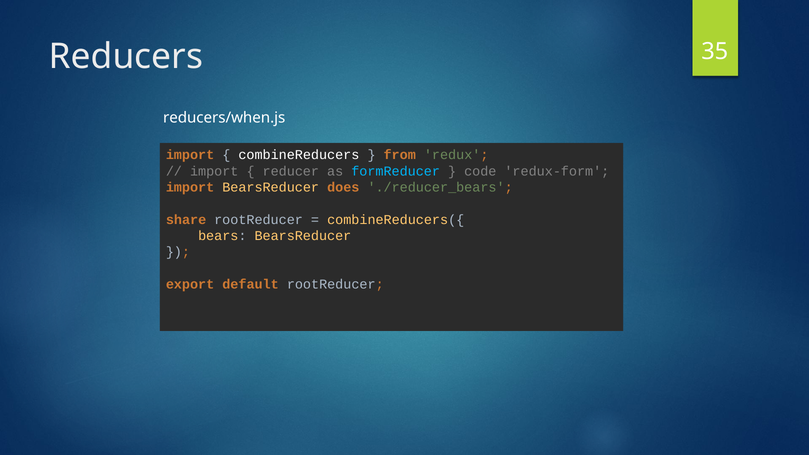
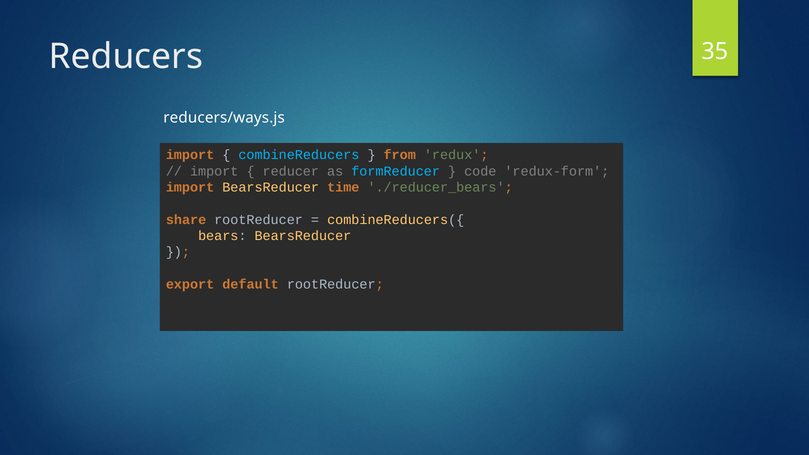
reducers/when.js: reducers/when.js -> reducers/ways.js
combineReducers colour: white -> light blue
does: does -> time
